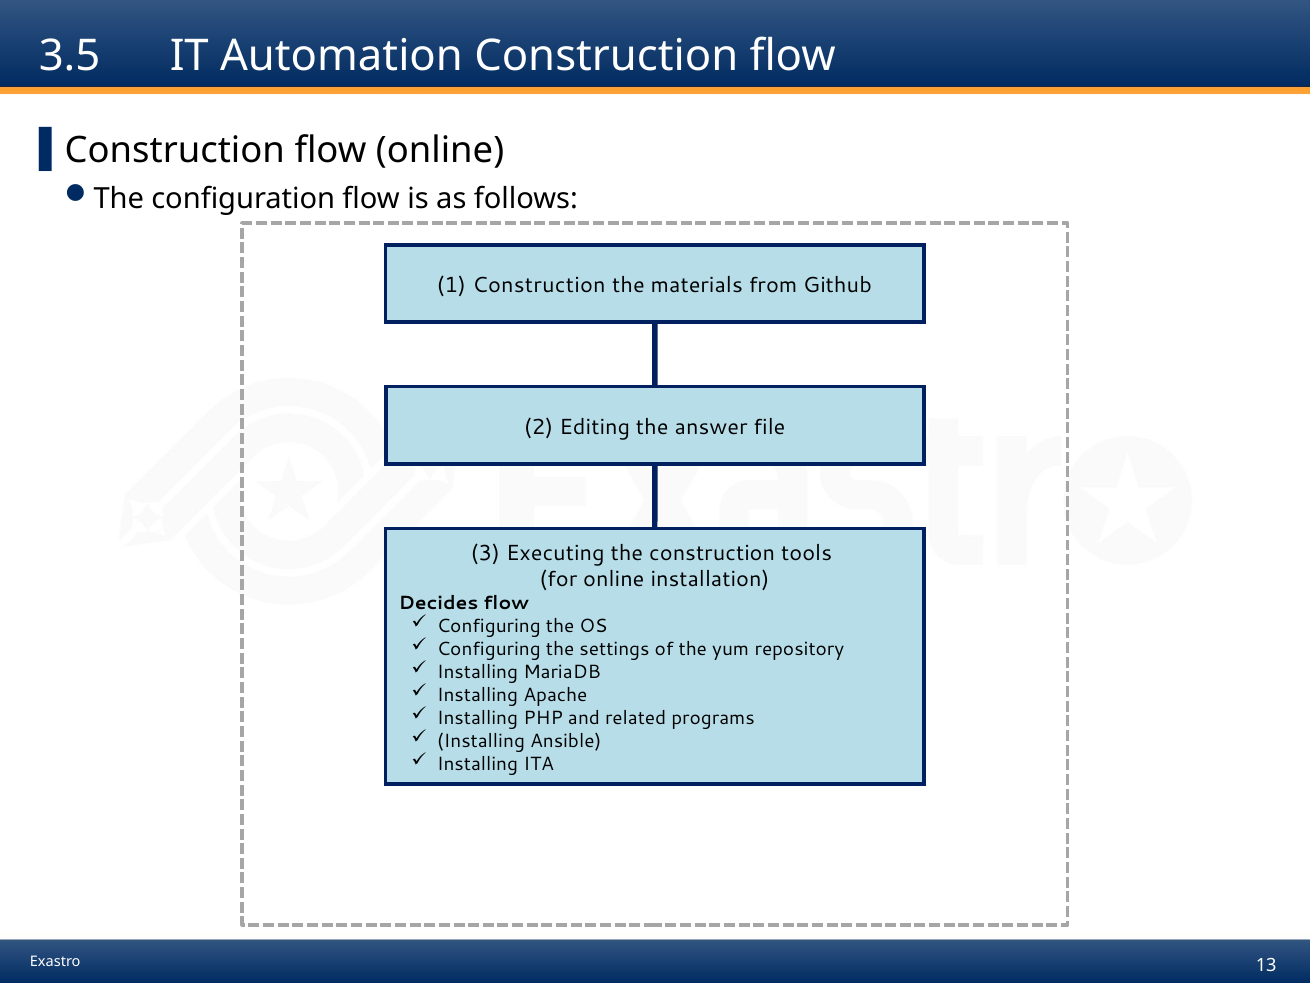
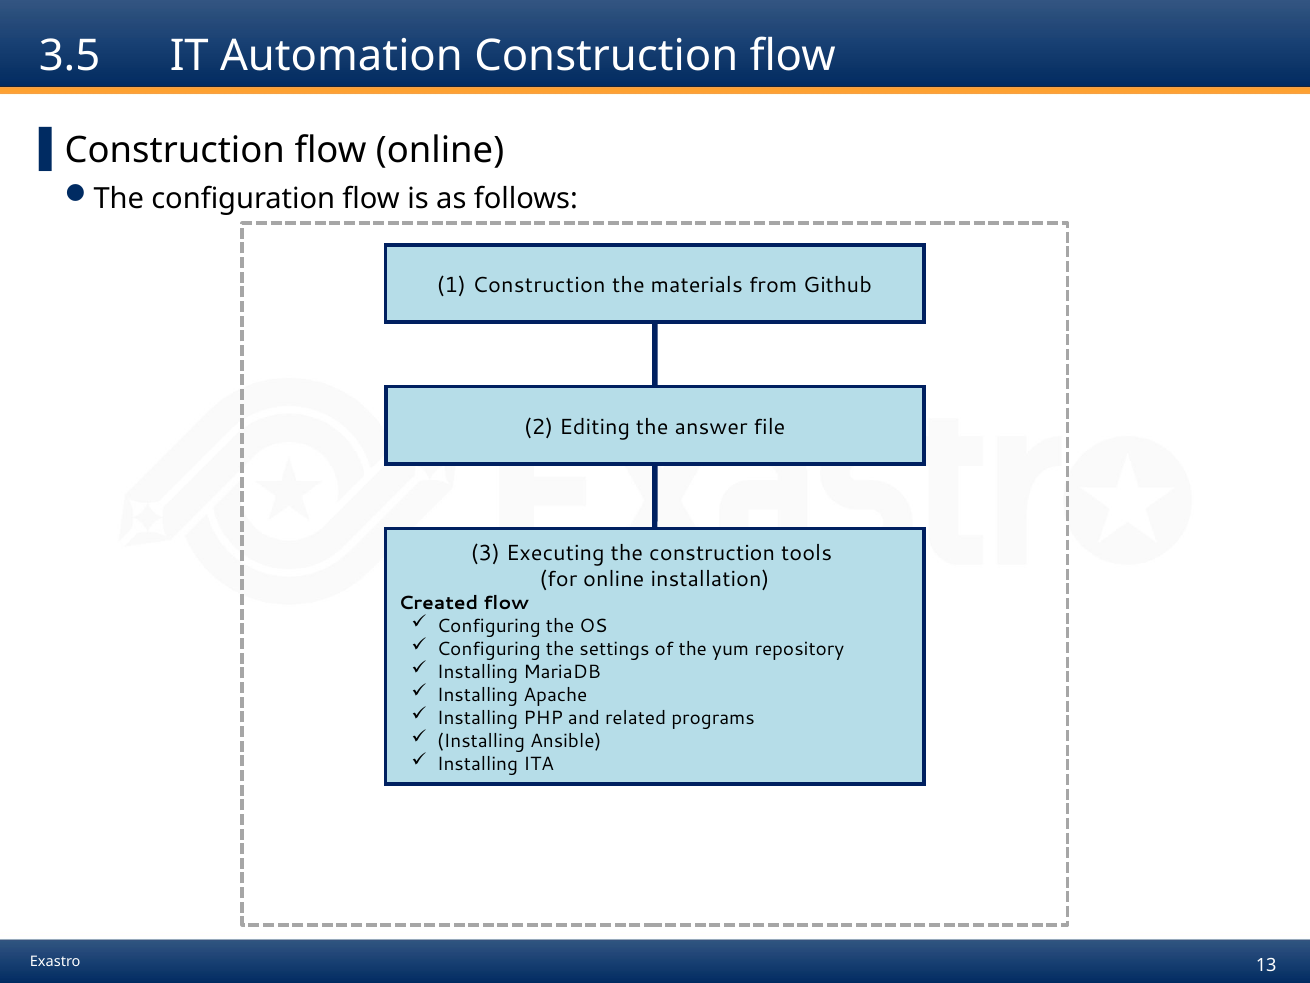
Decides: Decides -> Created
